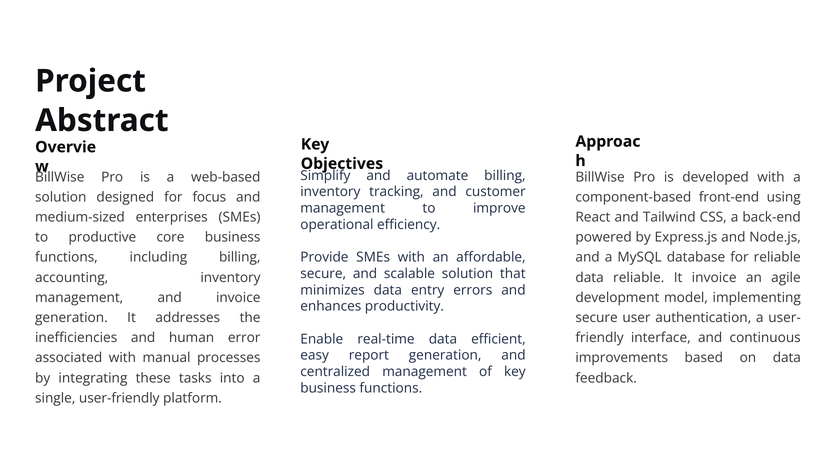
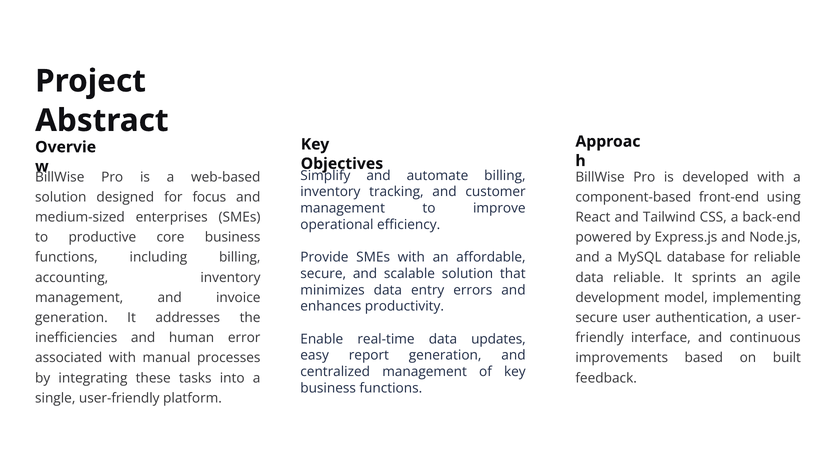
It invoice: invoice -> sprints
efficient: efficient -> updates
on data: data -> built
